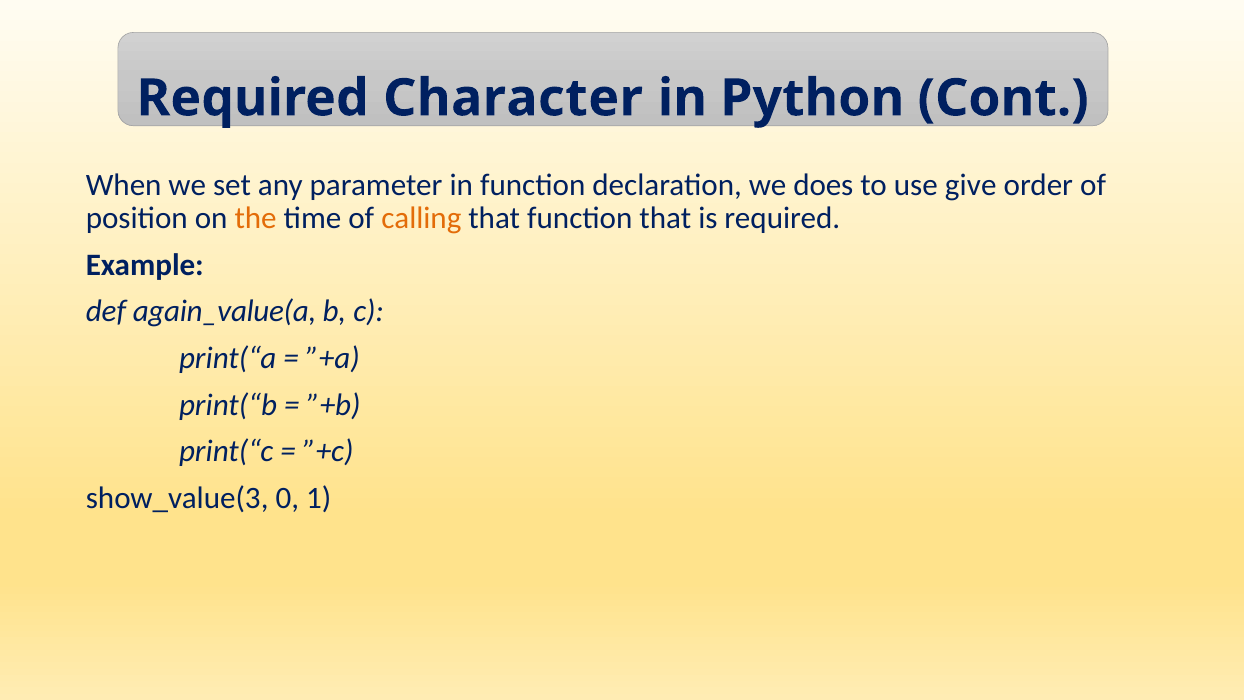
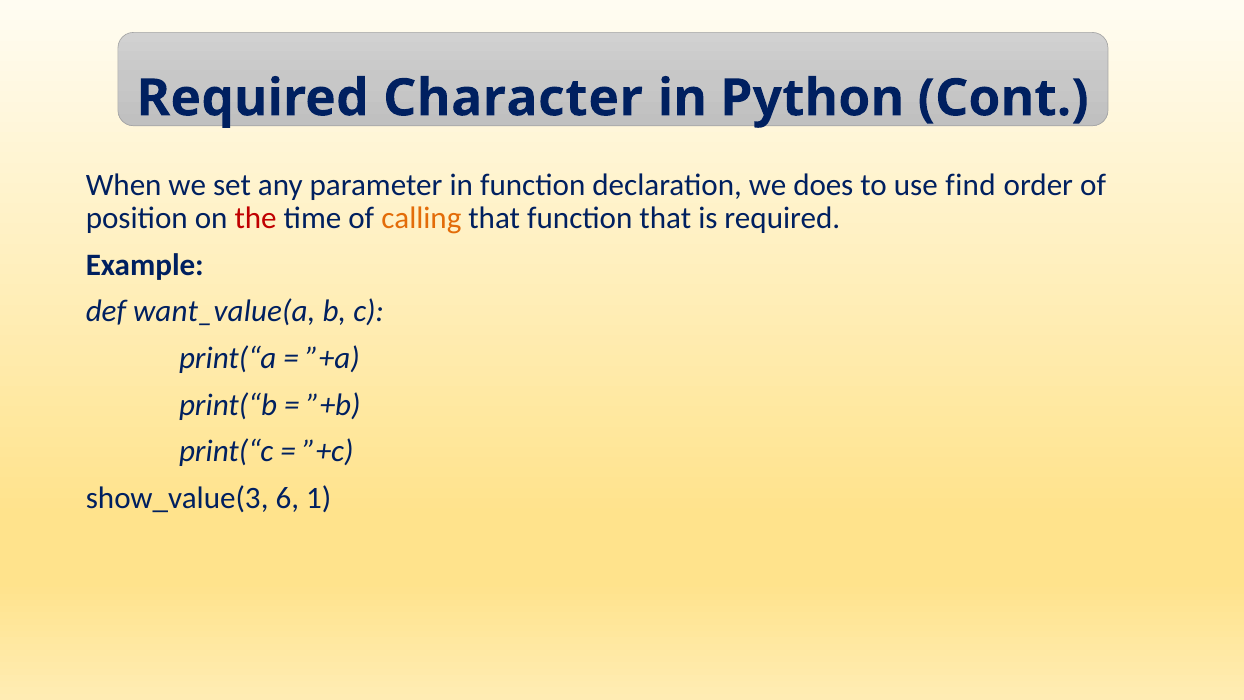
give: give -> find
the colour: orange -> red
again_value(a: again_value(a -> want_value(a
0: 0 -> 6
